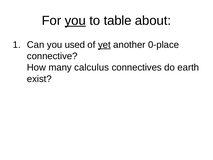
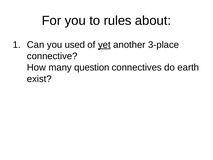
you at (75, 21) underline: present -> none
table: table -> rules
0-place: 0-place -> 3-place
calculus: calculus -> question
